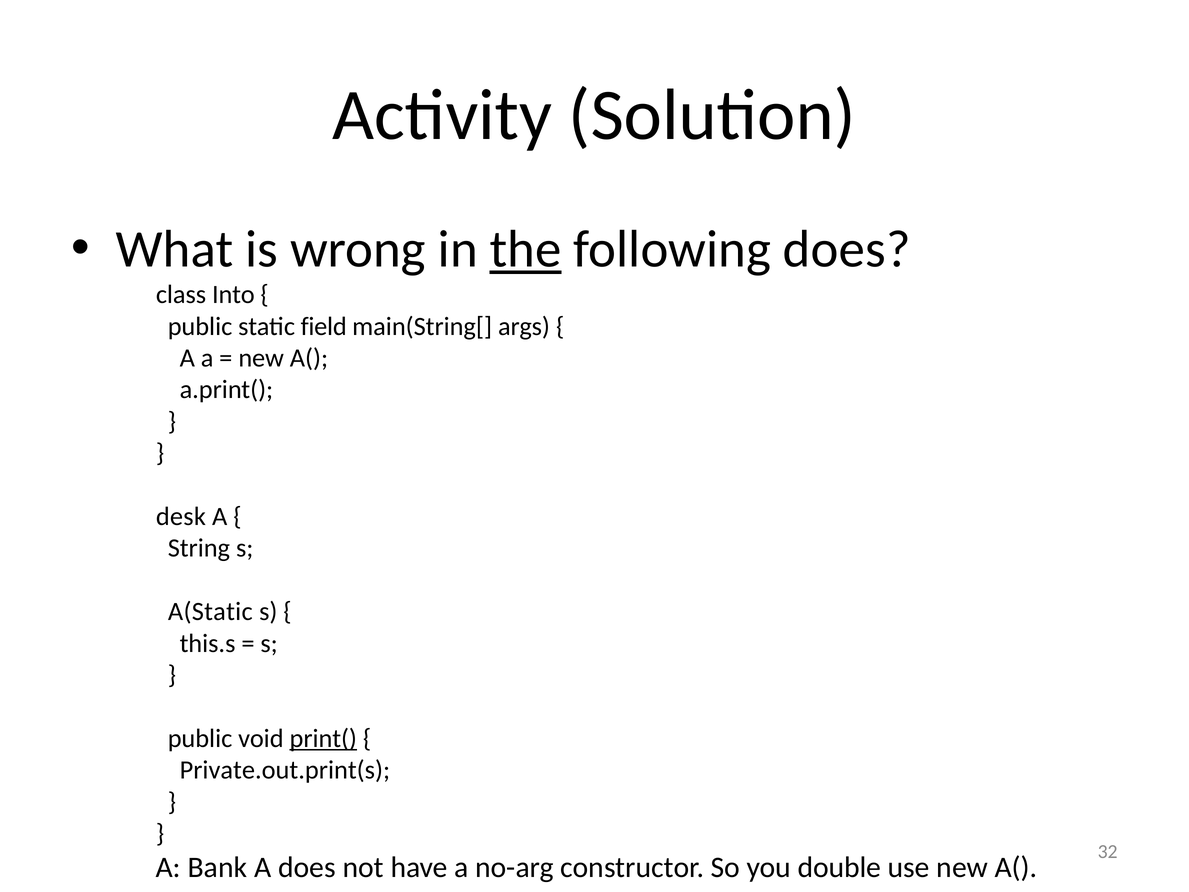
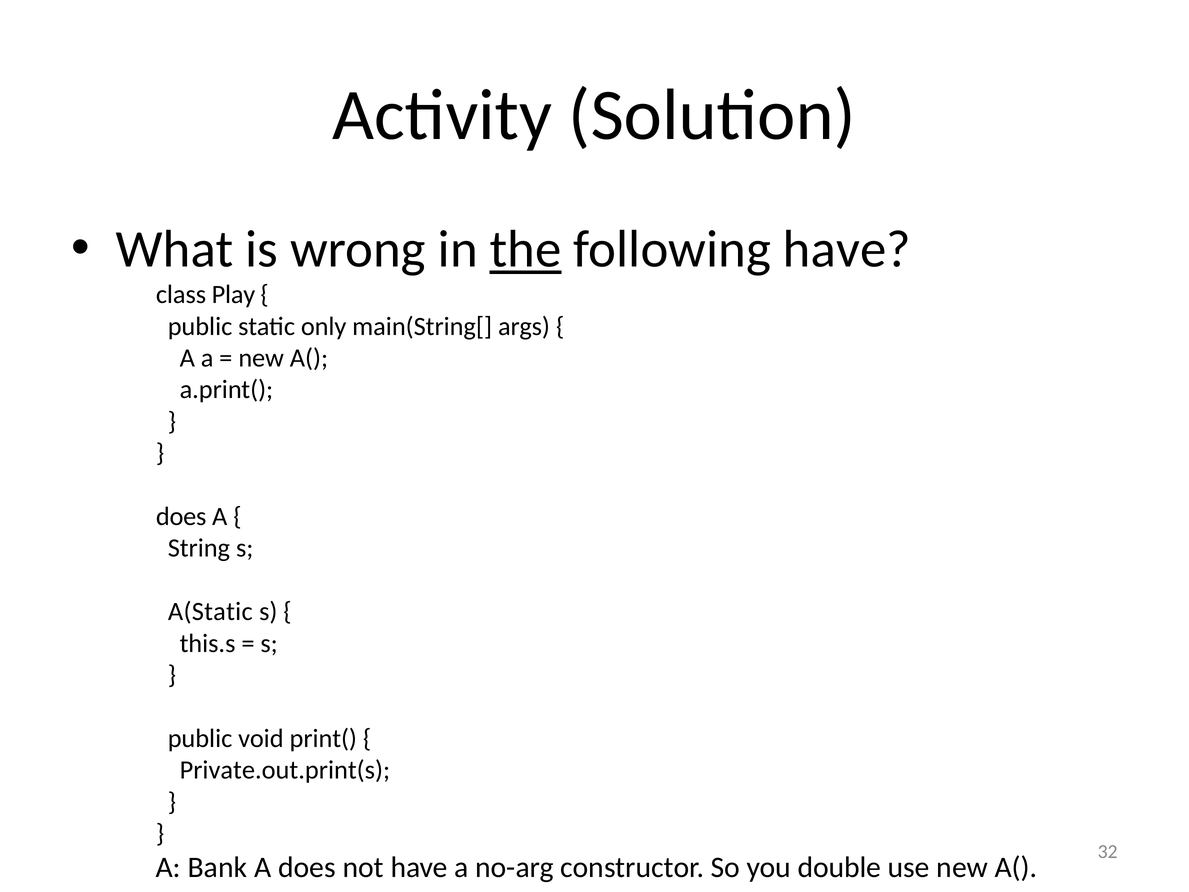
following does: does -> have
Into: Into -> Play
field: field -> only
desk at (181, 516): desk -> does
print( underline: present -> none
